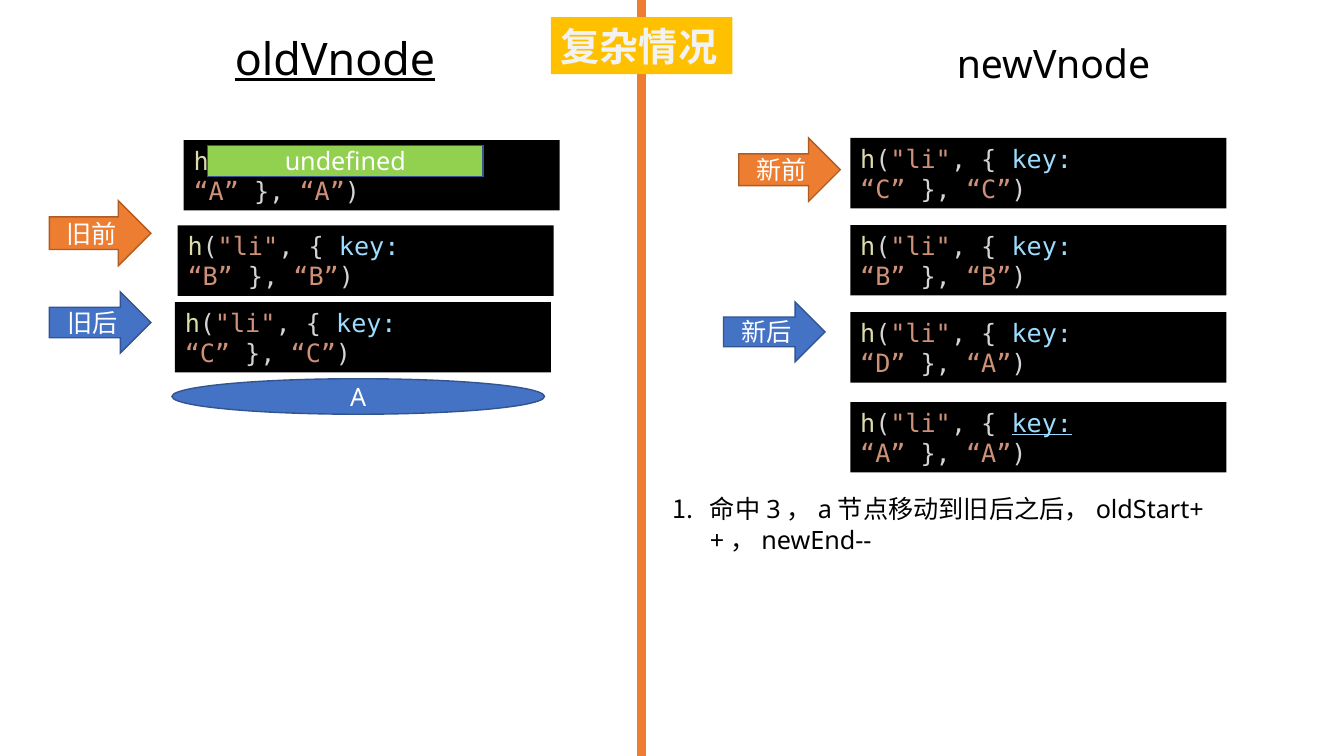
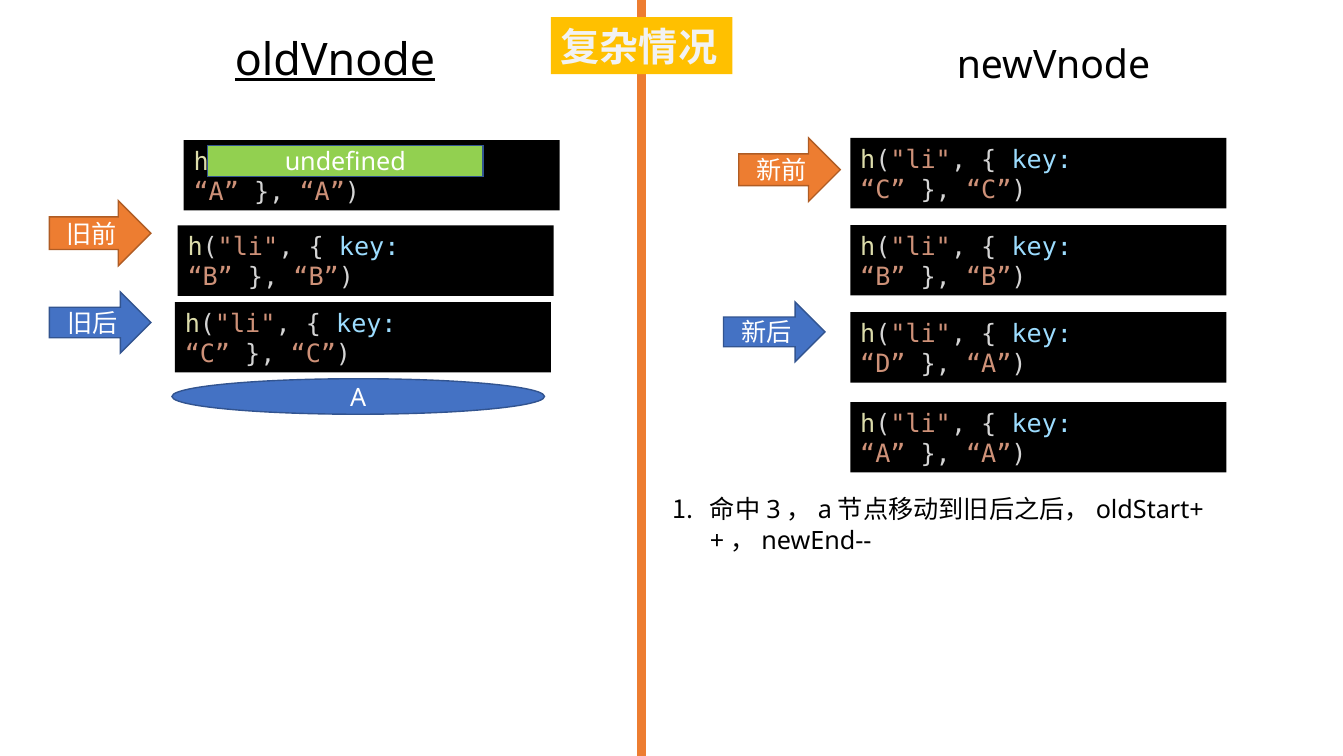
key at (1042, 424) underline: present -> none
